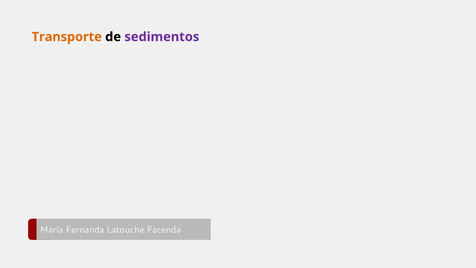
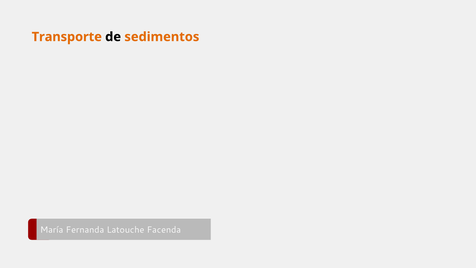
sedimentos colour: purple -> orange
